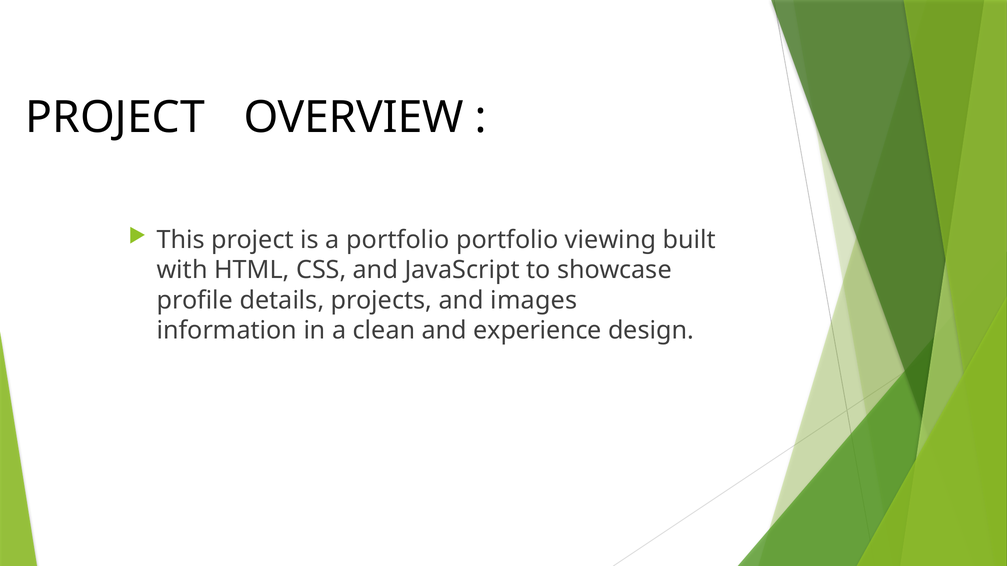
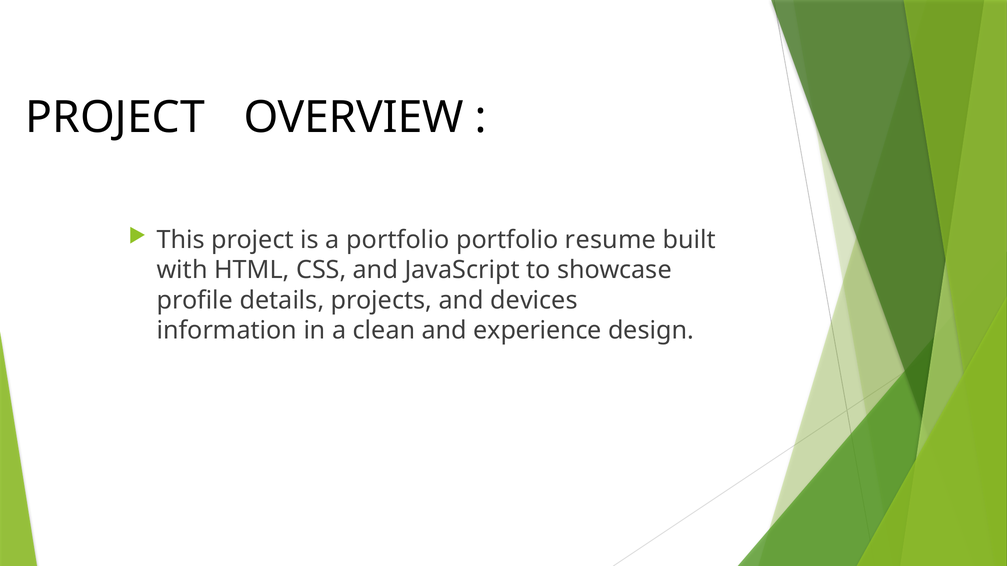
viewing: viewing -> resume
images: images -> devices
